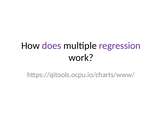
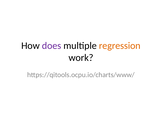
regression colour: purple -> orange
